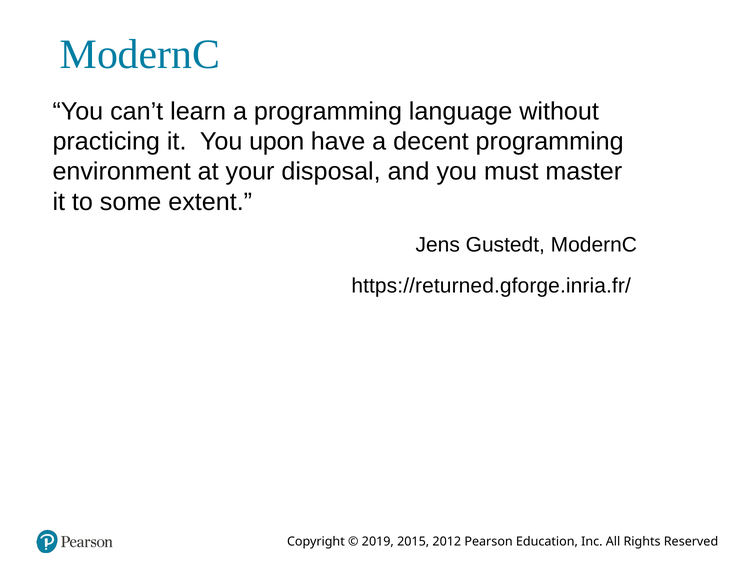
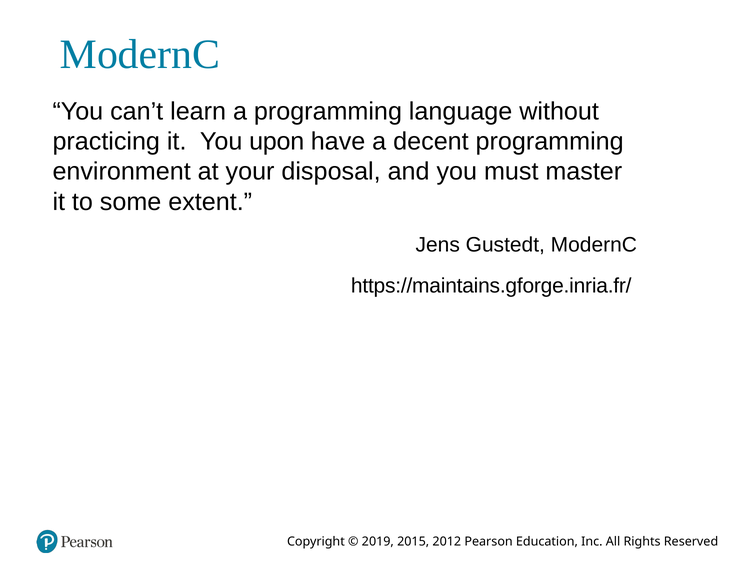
https://returned.gforge.inria.fr/: https://returned.gforge.inria.fr/ -> https://maintains.gforge.inria.fr/
